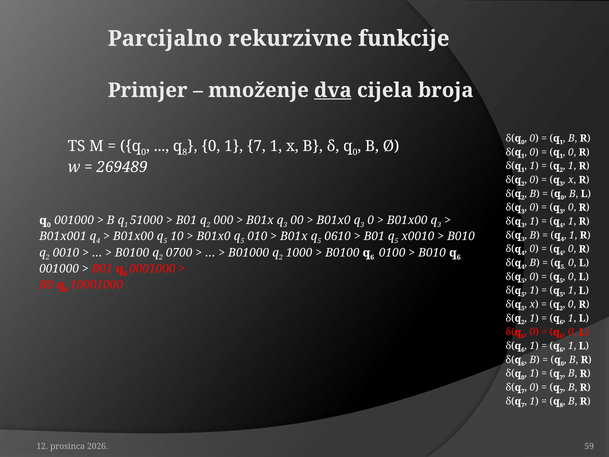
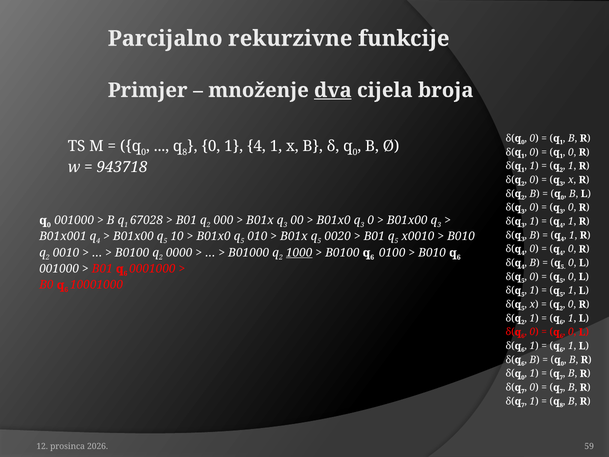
1 7: 7 -> 4
269489: 269489 -> 943718
51000: 51000 -> 67028
0610: 0610 -> 0020
0700: 0700 -> 0000
1000 underline: none -> present
